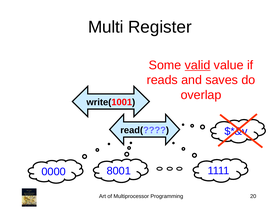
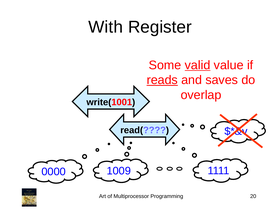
Multi: Multi -> With
reads underline: none -> present
8001: 8001 -> 1009
